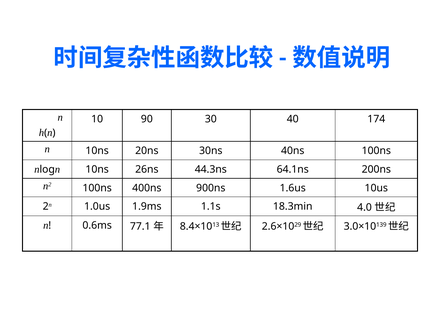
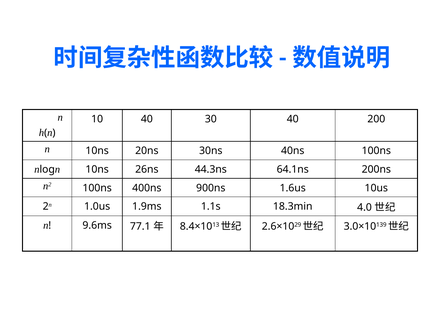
10 90: 90 -> 40
174: 174 -> 200
0.6ms: 0.6ms -> 9.6ms
